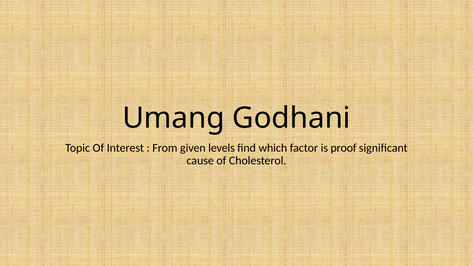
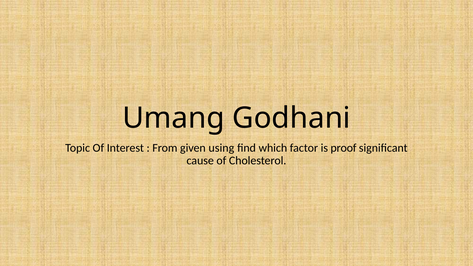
levels: levels -> using
